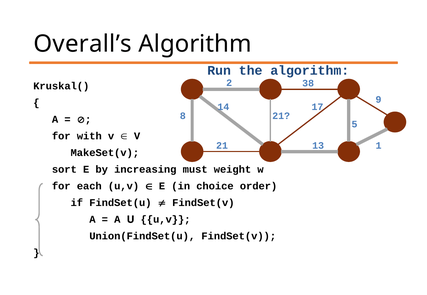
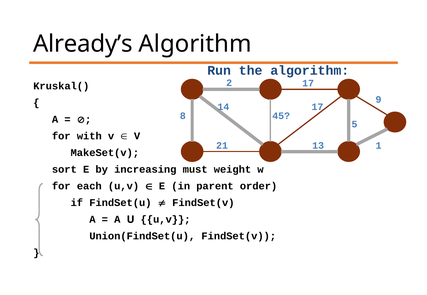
Overall’s: Overall’s -> Already’s
2 38: 38 -> 17
21 at (281, 116): 21 -> 45
choice: choice -> parent
